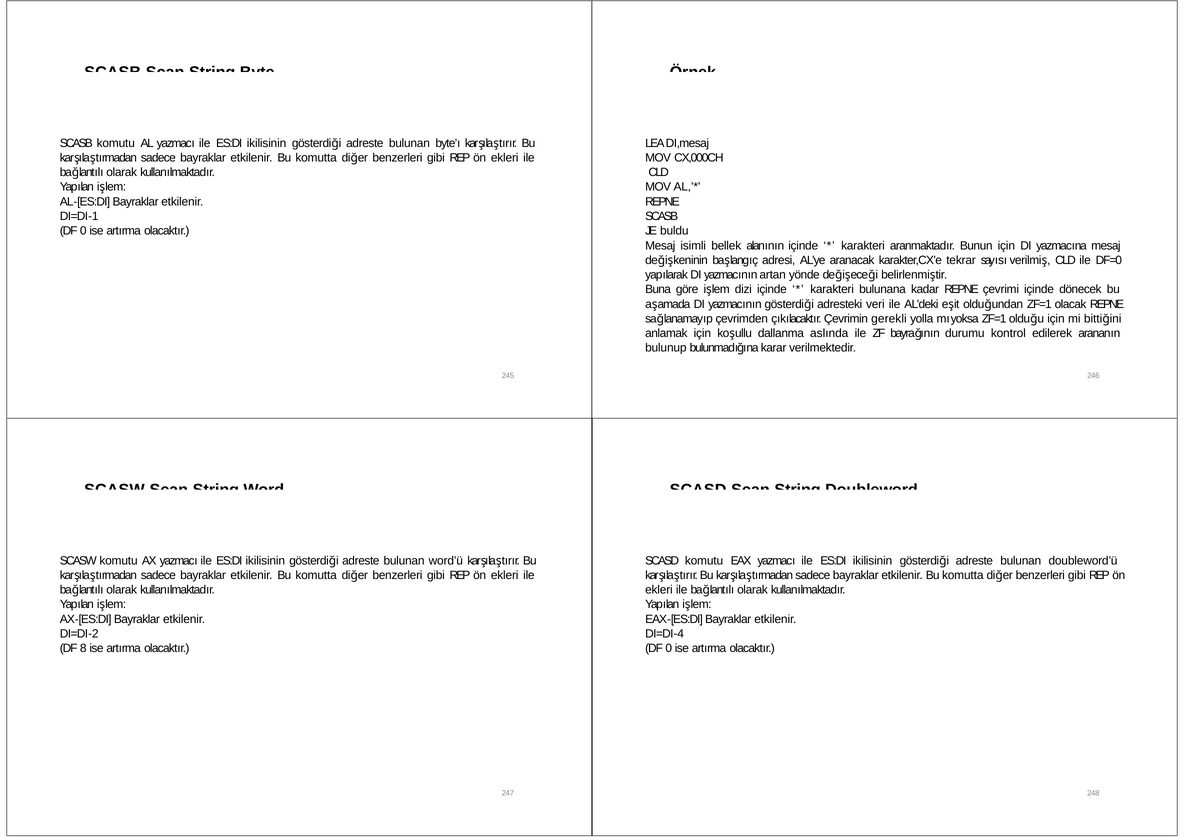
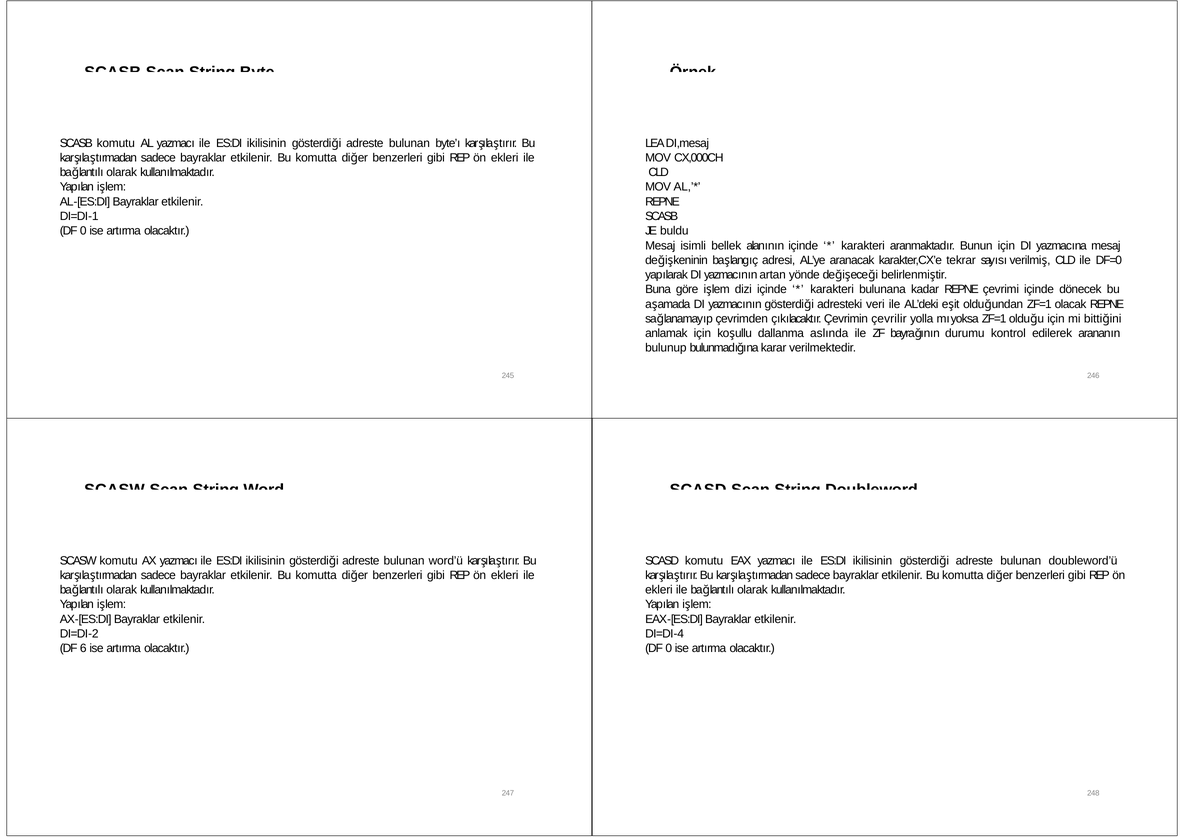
gerekli: gerekli -> çevrilir
8: 8 -> 6
